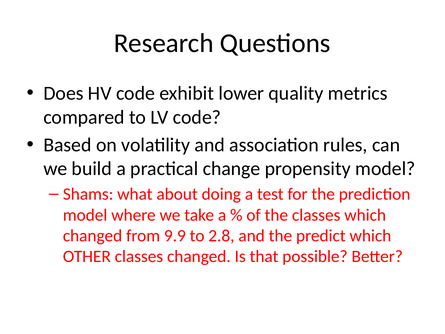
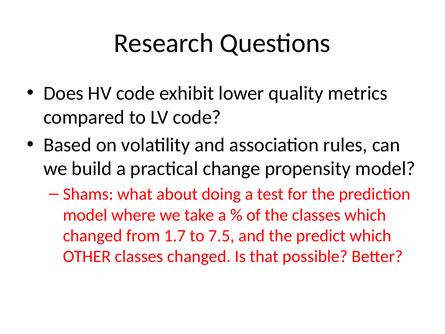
9.9: 9.9 -> 1.7
2.8: 2.8 -> 7.5
